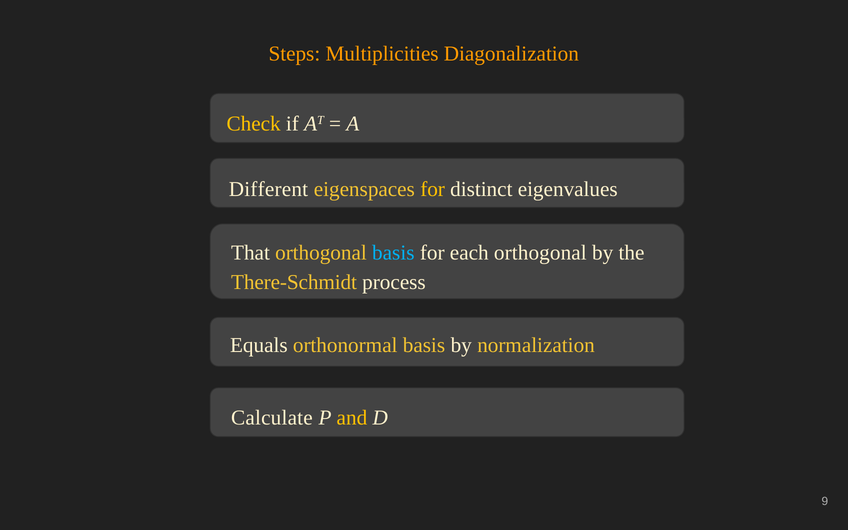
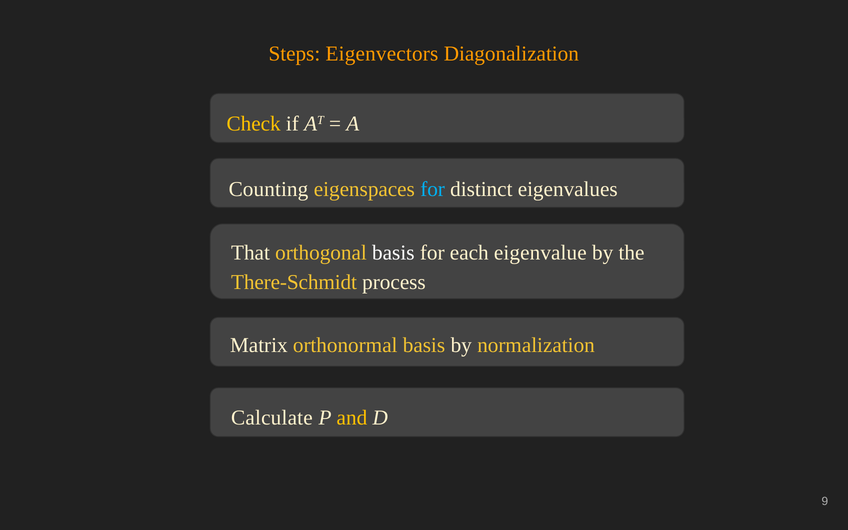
Multiplicities: Multiplicities -> Eigenvectors
Different: Different -> Counting
for at (433, 189) colour: yellow -> light blue
basis at (393, 253) colour: light blue -> white
each orthogonal: orthogonal -> eigenvalue
Equals: Equals -> Matrix
